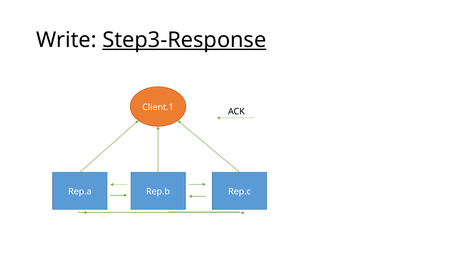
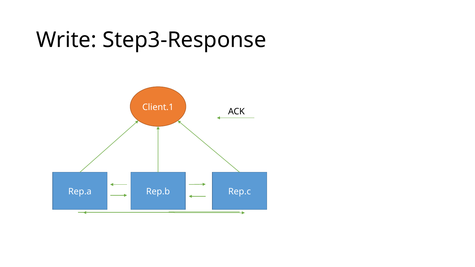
Step3-Response underline: present -> none
